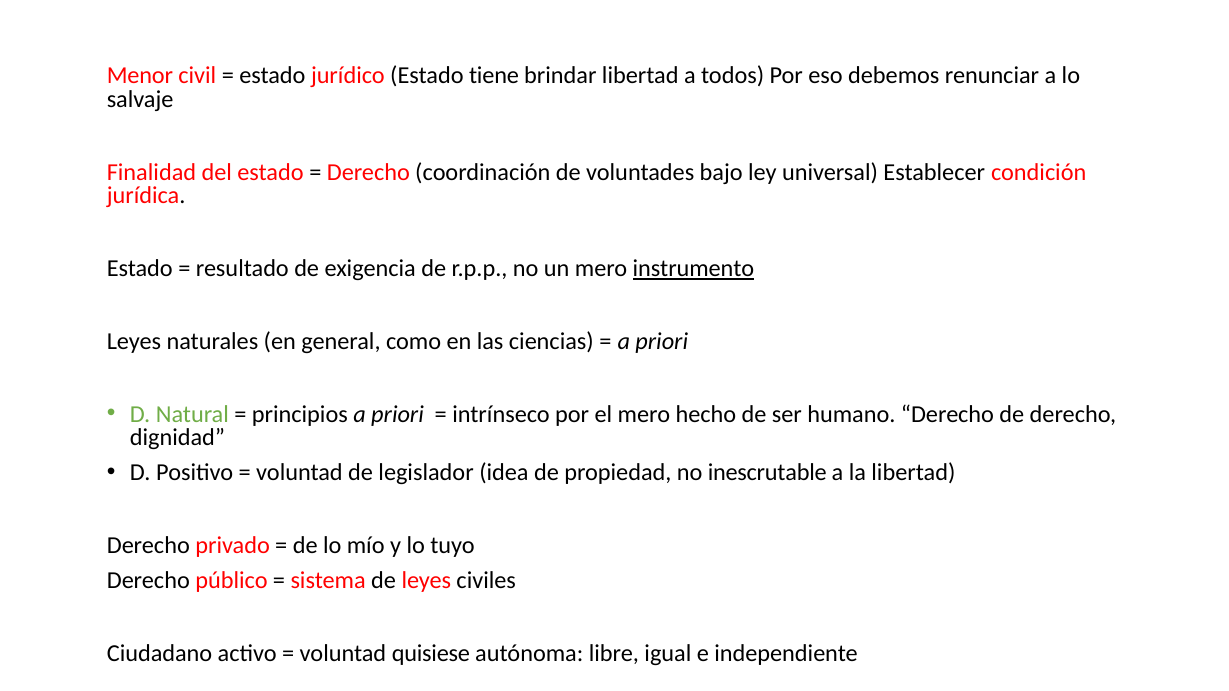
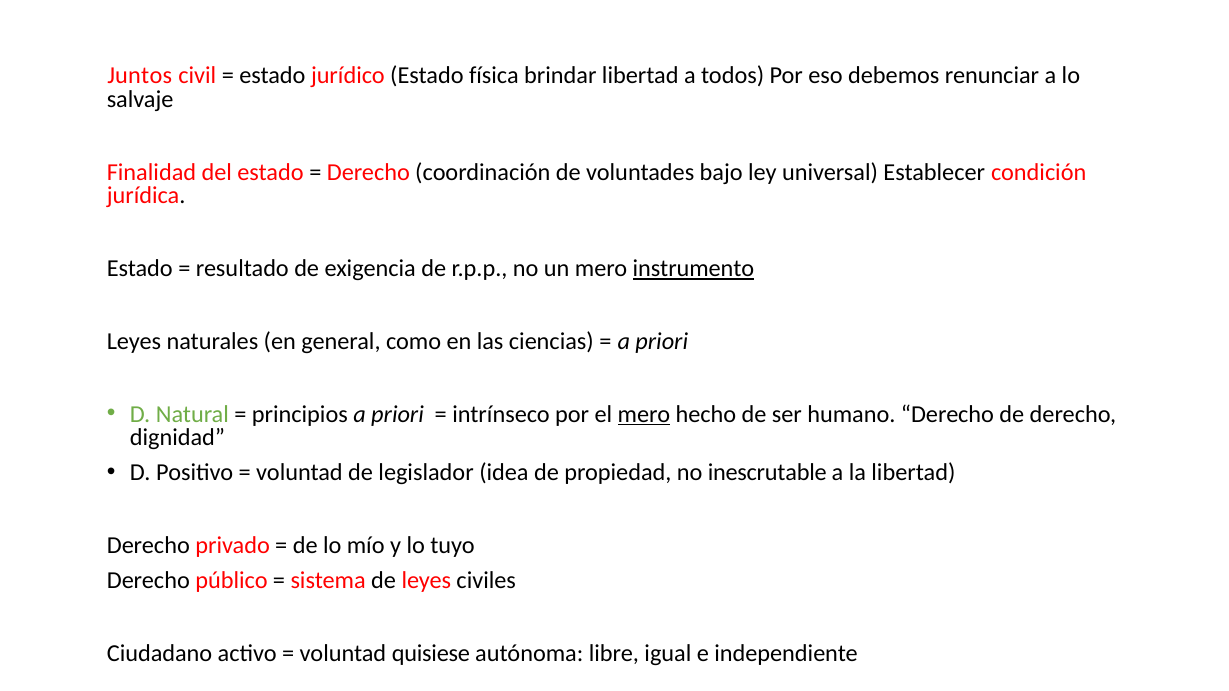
Menor: Menor -> Juntos
tiene: tiene -> física
mero at (644, 414) underline: none -> present
